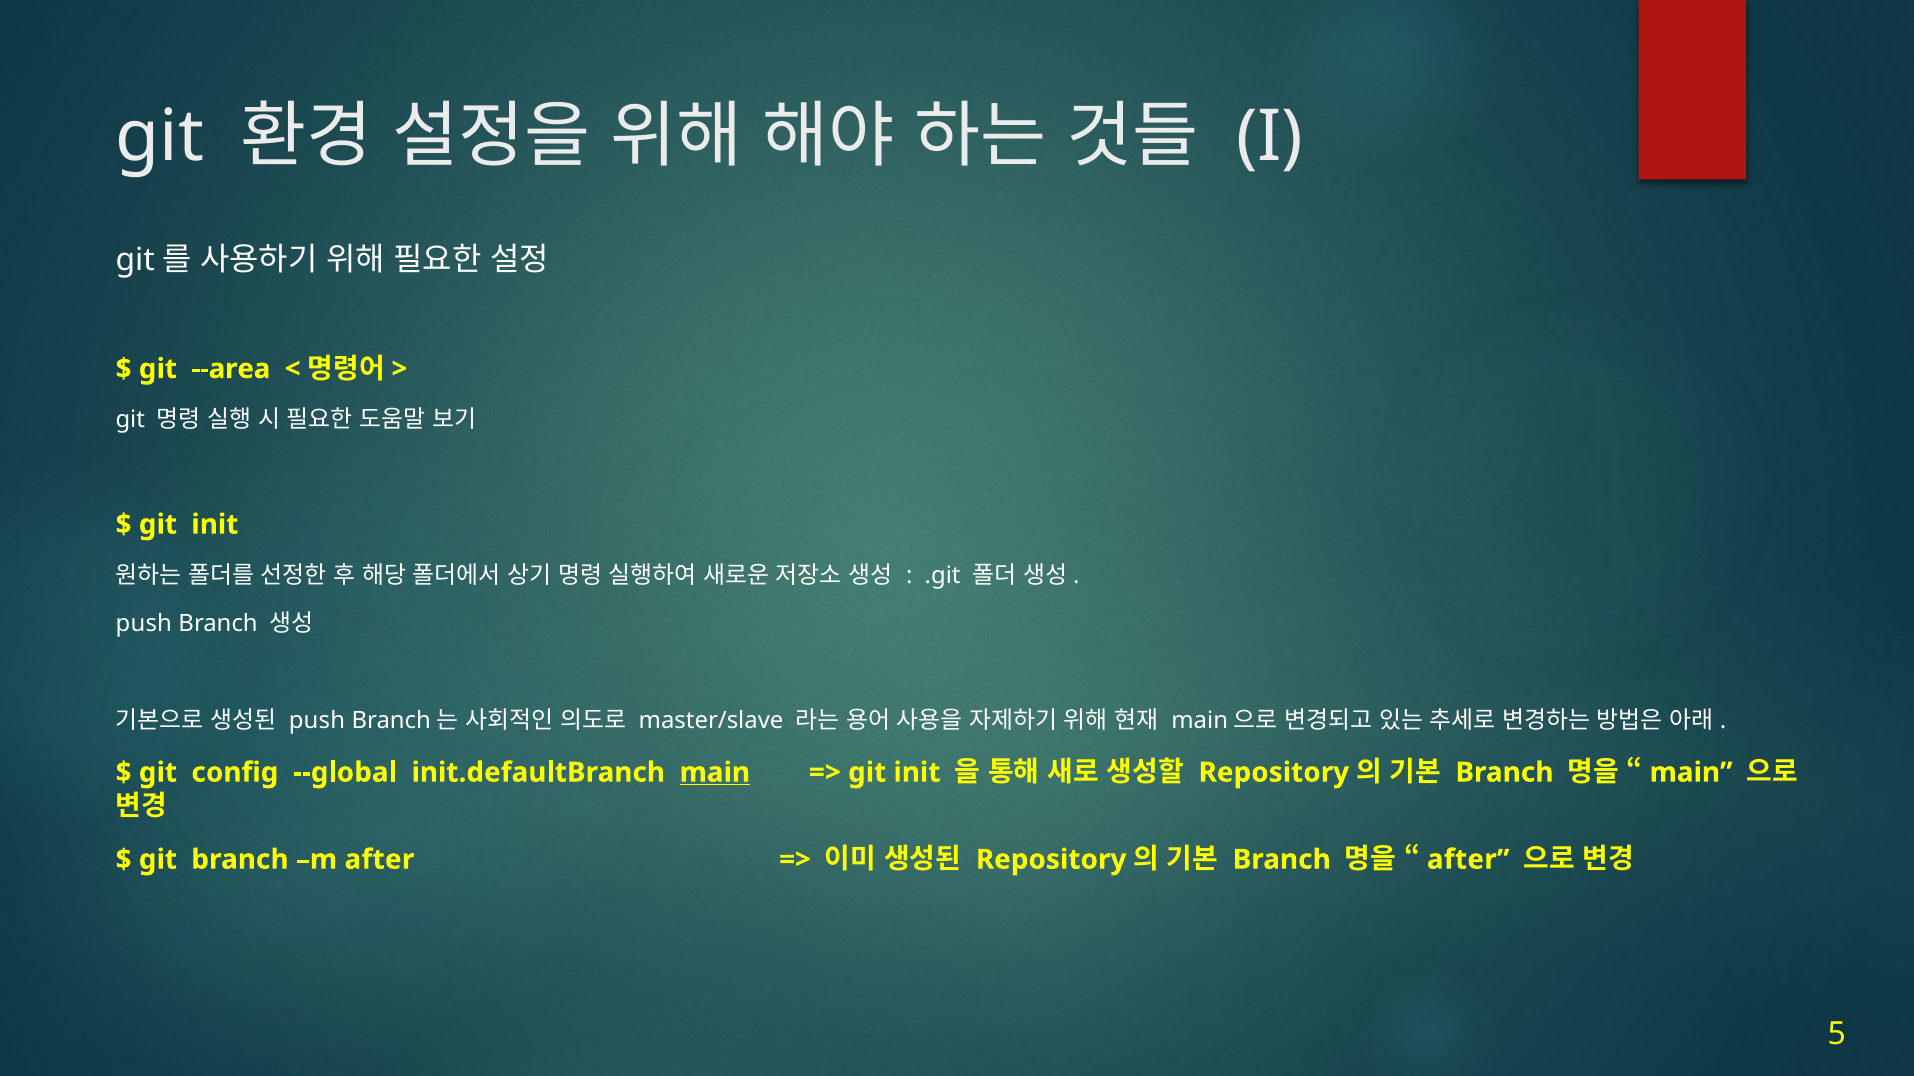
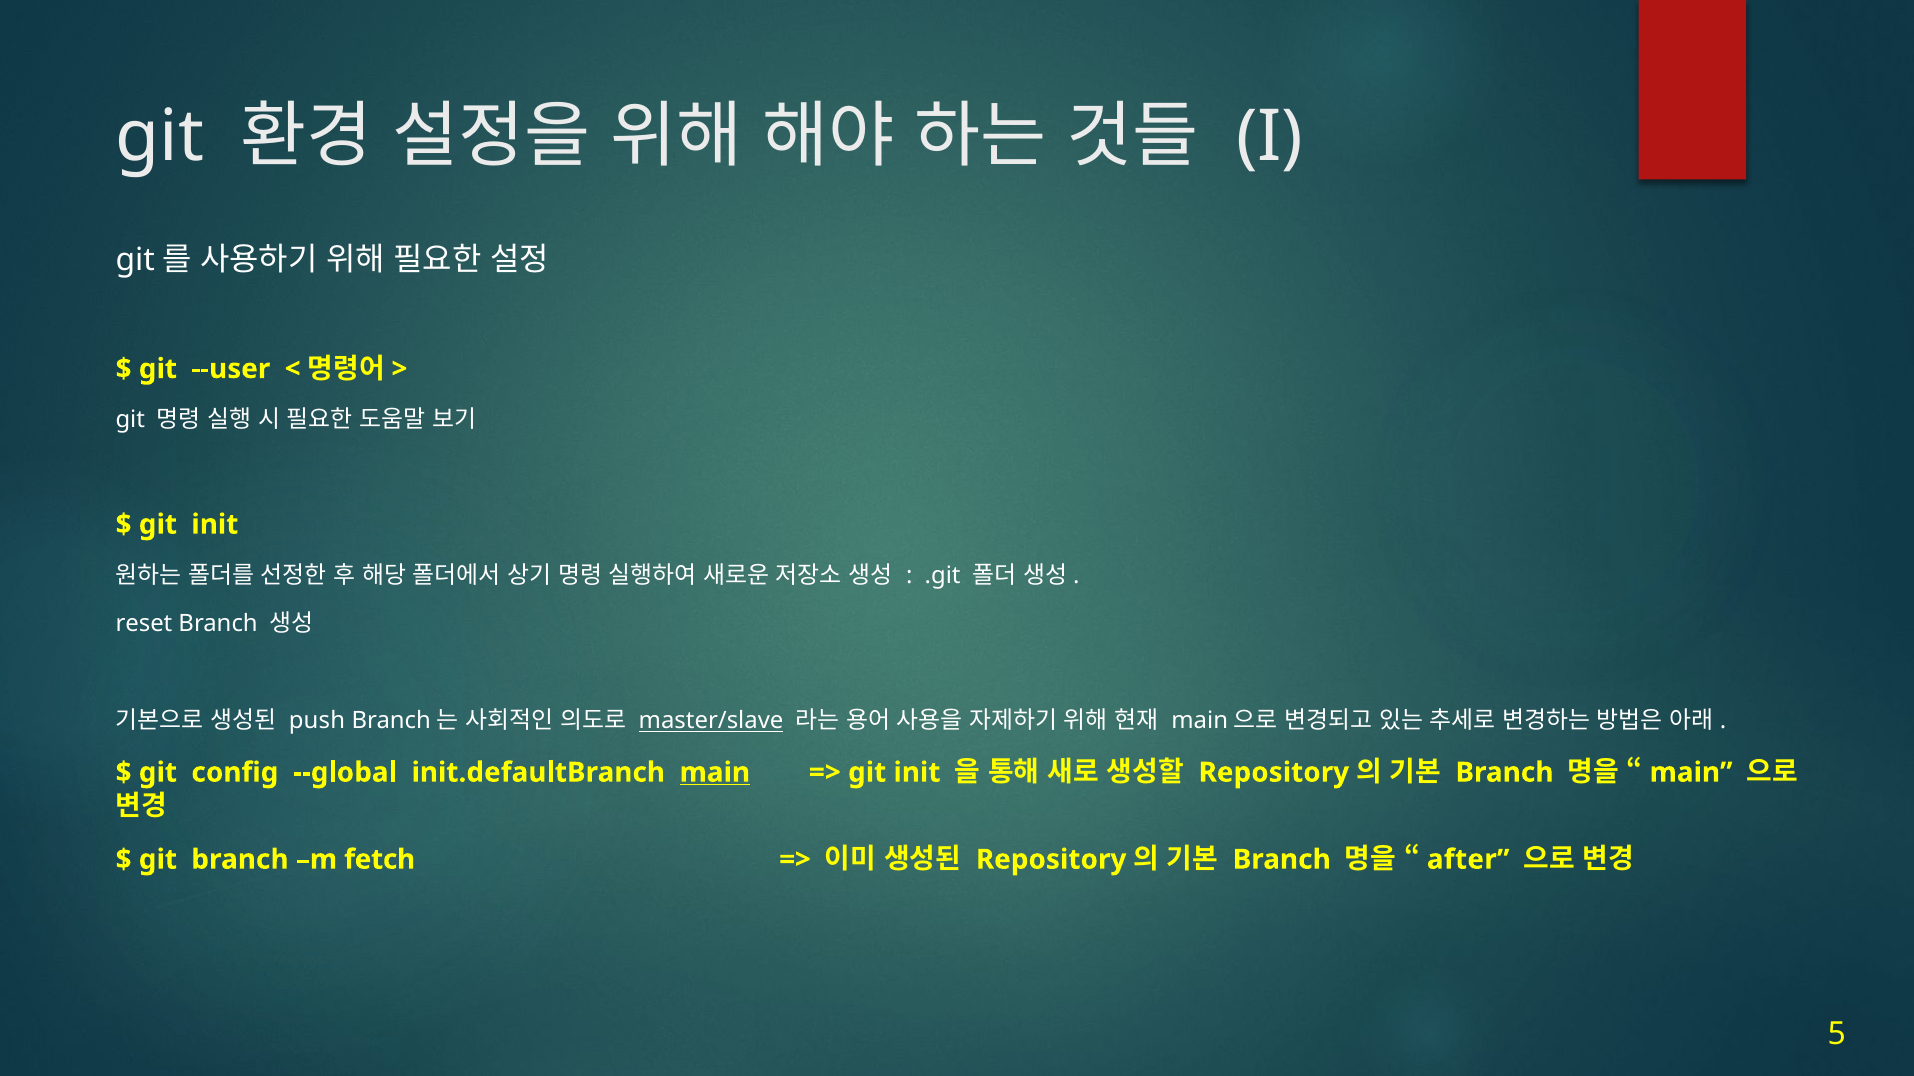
--area: --area -> --user
push at (144, 624): push -> reset
master/slave underline: none -> present
m after: after -> fetch
